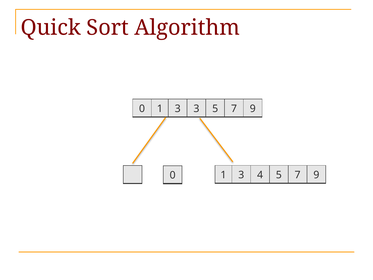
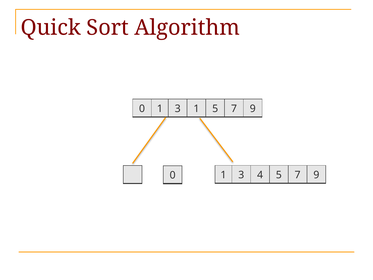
3 3: 3 -> 1
